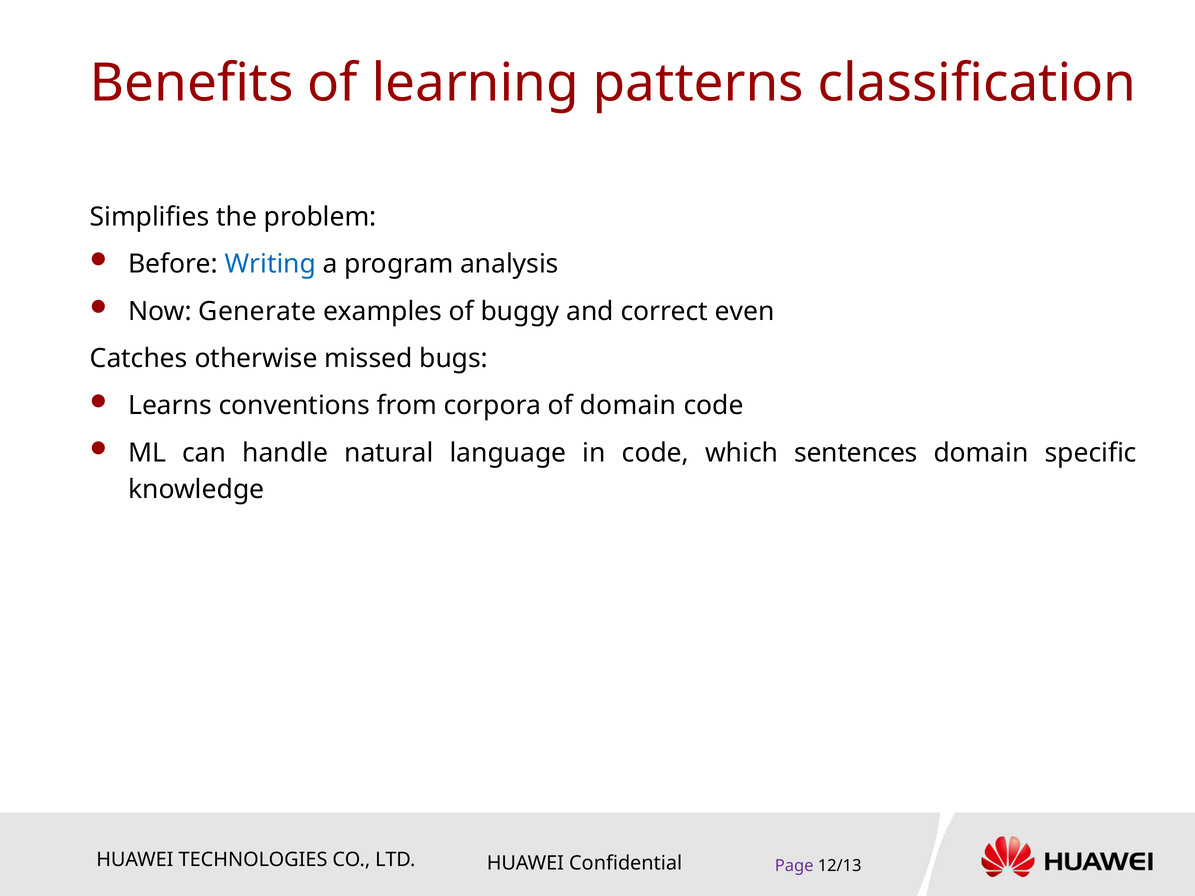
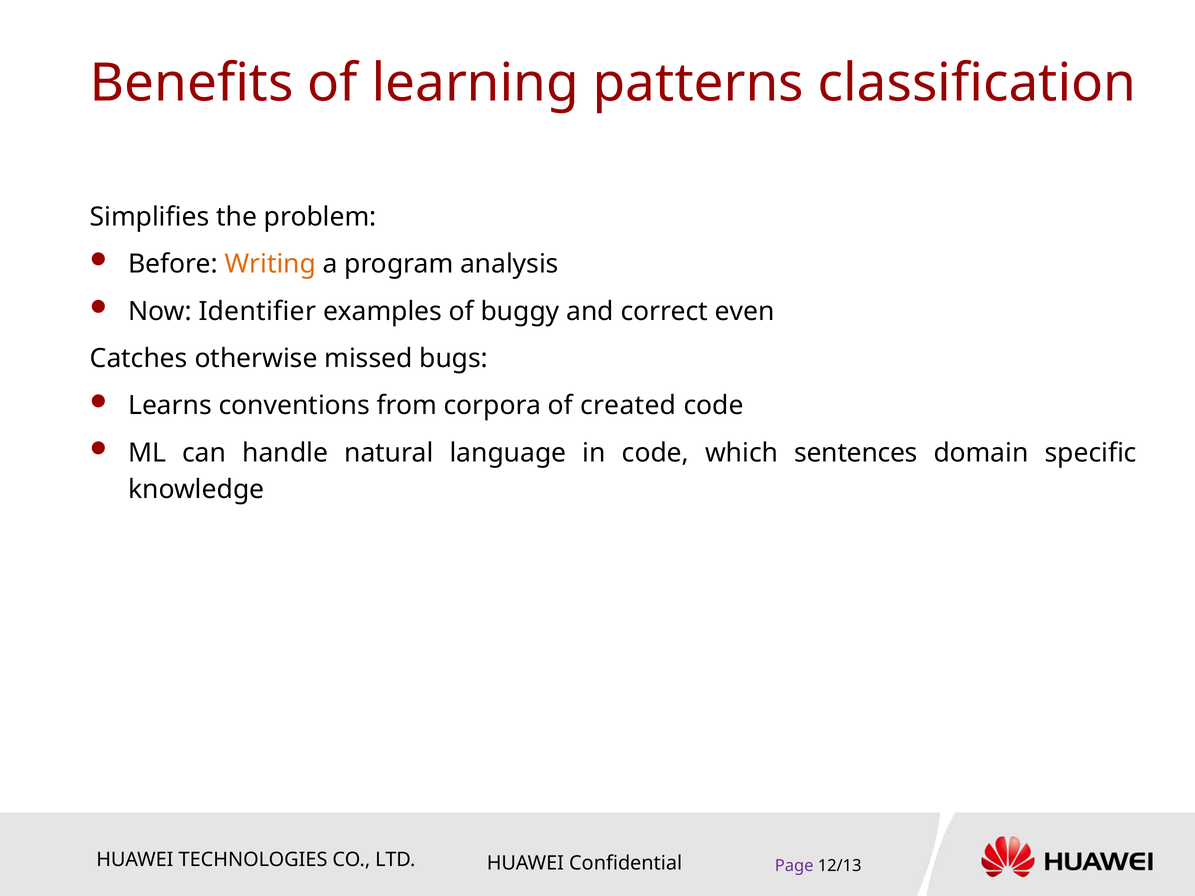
Writing colour: blue -> orange
Generate: Generate -> Identifier
of domain: domain -> created
